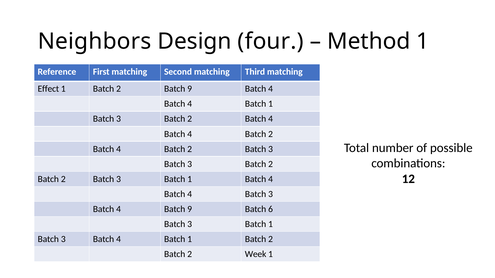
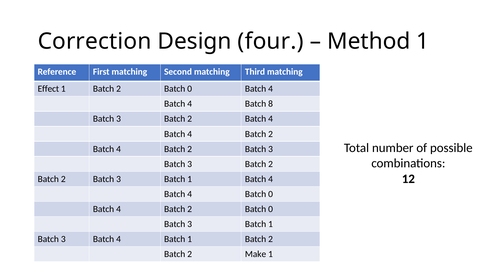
Neighbors: Neighbors -> Correction
9 at (190, 89): 9 -> 0
1 at (271, 104): 1 -> 8
4 Batch 3: 3 -> 0
9 at (190, 209): 9 -> 2
6 at (271, 209): 6 -> 0
Week: Week -> Make
